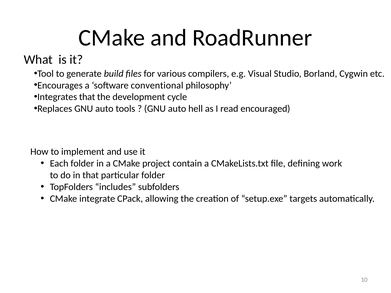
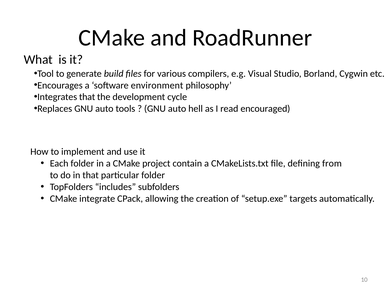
conventional: conventional -> environment
work: work -> from
